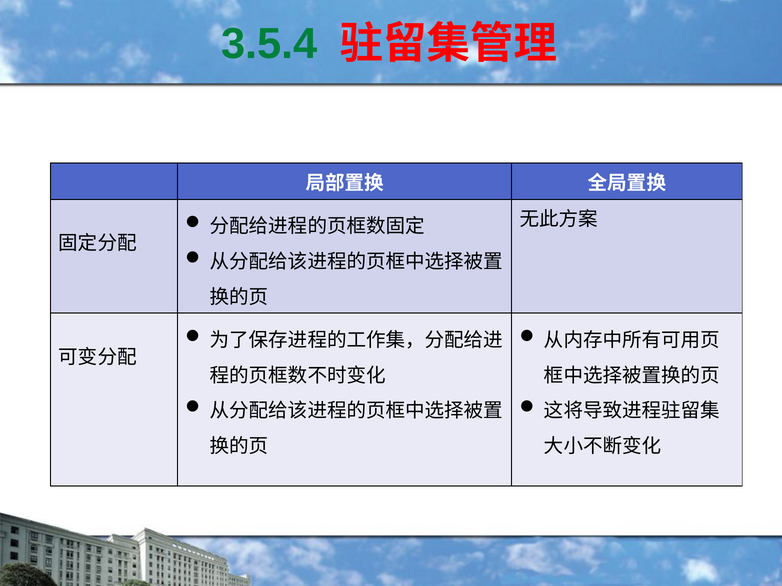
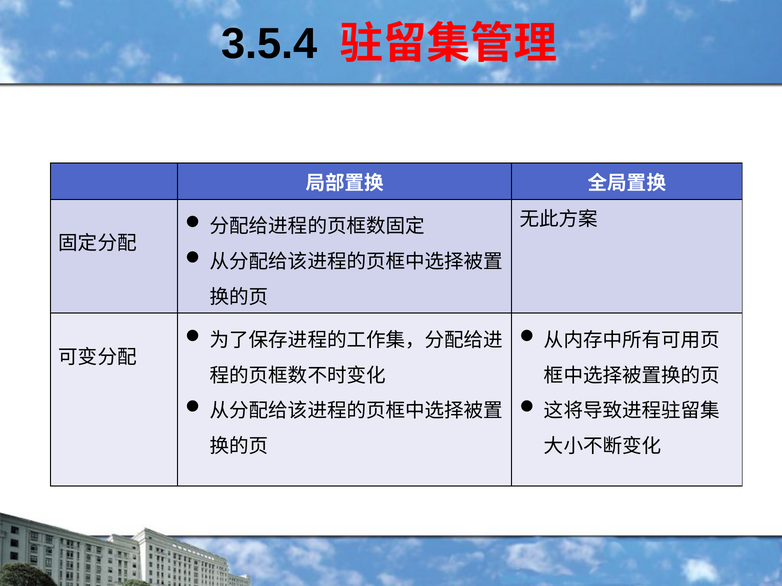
3.5.4 colour: green -> black
